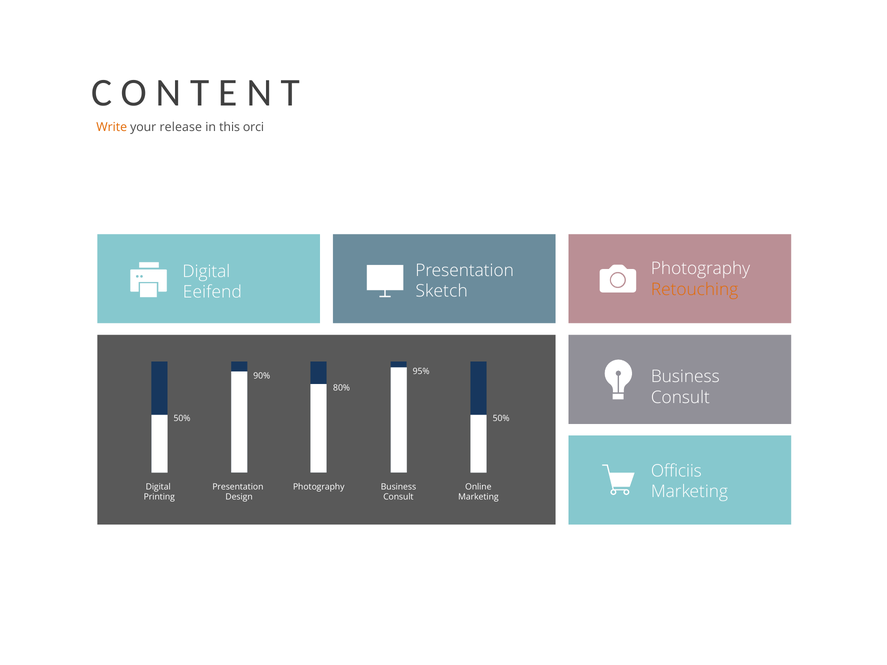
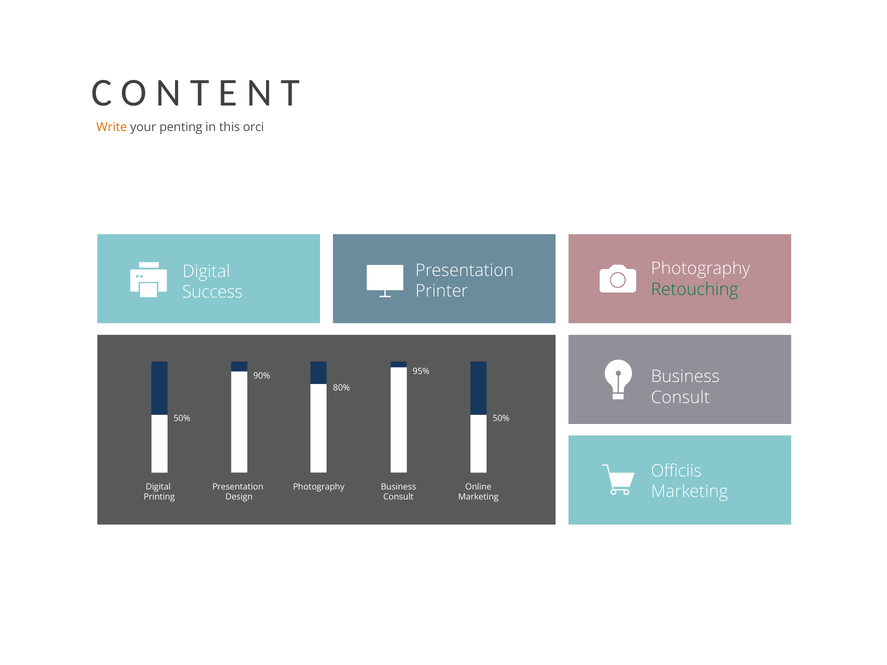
release: release -> penting
Retouching colour: orange -> green
Sketch: Sketch -> Printer
Eeifend: Eeifend -> Success
